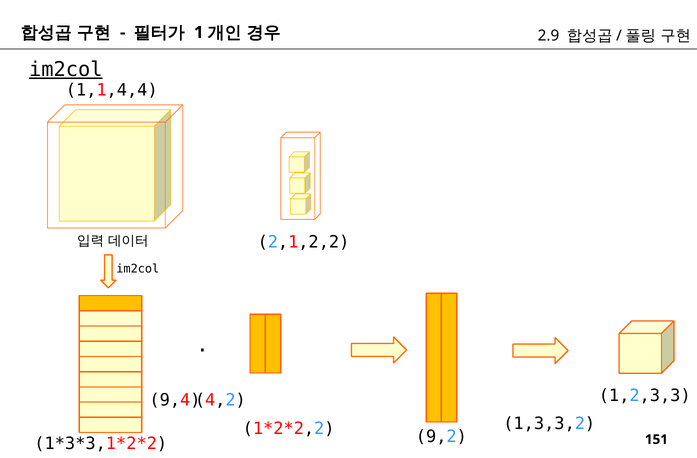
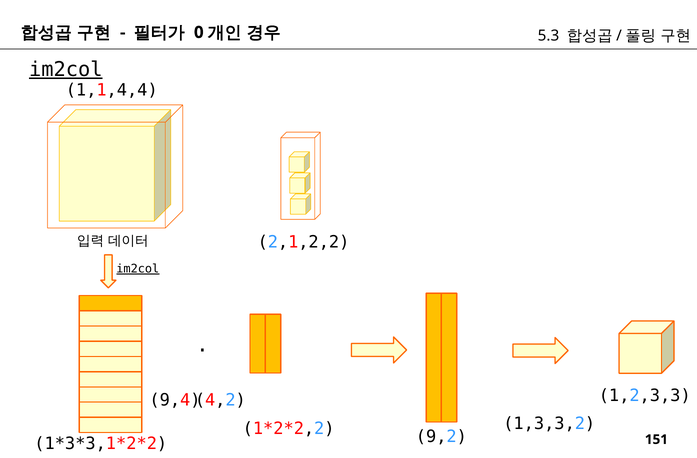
1: 1 -> 0
2.9: 2.9 -> 5.3
im2col at (138, 269) underline: none -> present
